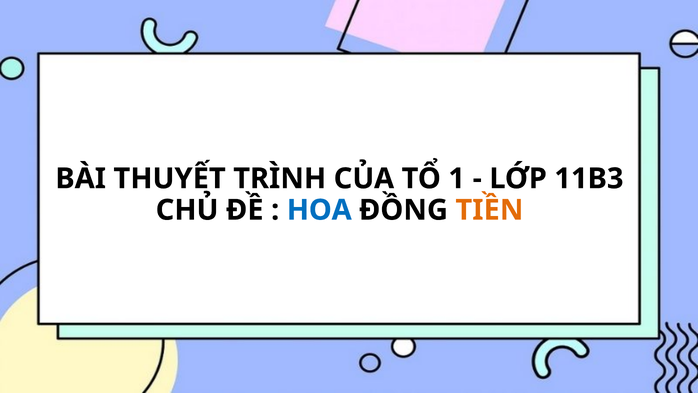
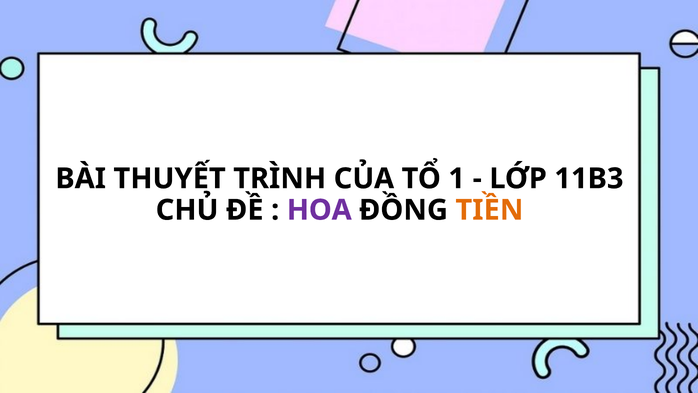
HOA colour: blue -> purple
